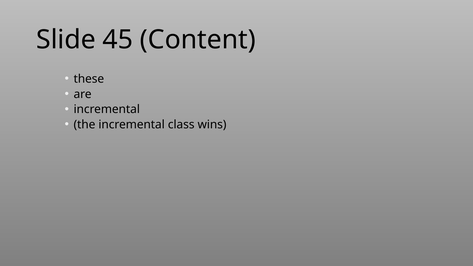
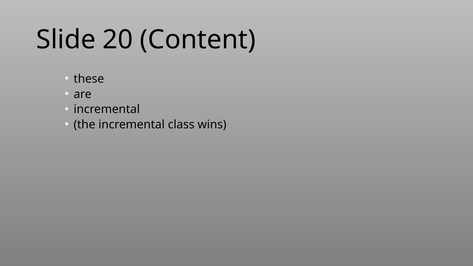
45: 45 -> 20
